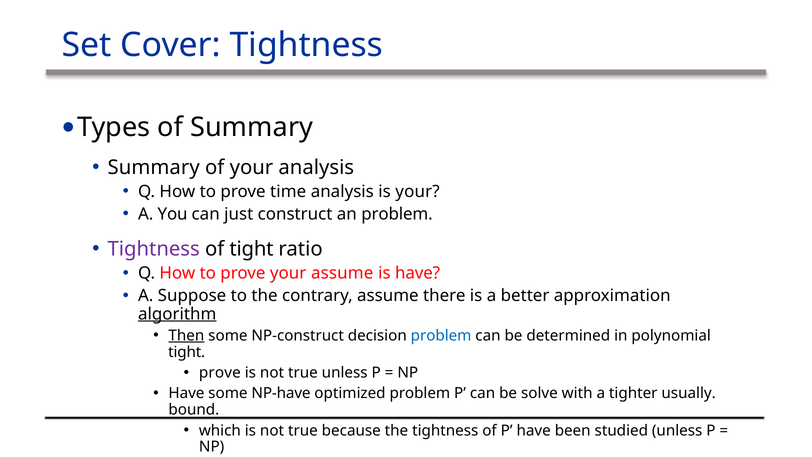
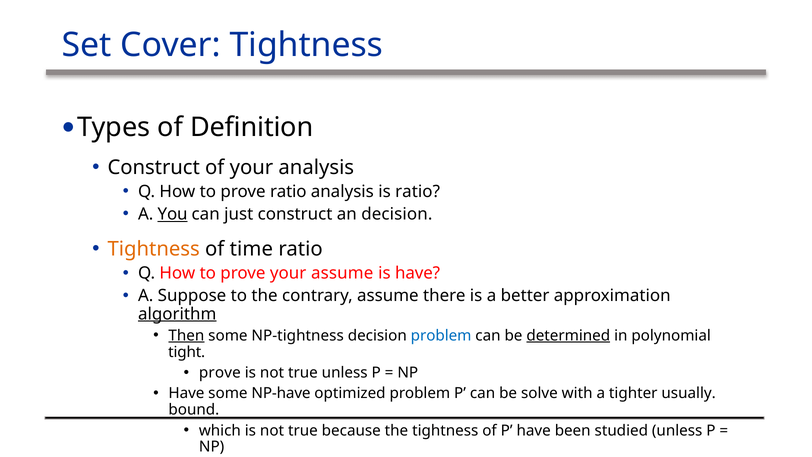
of Summary: Summary -> Definition
Summary at (154, 167): Summary -> Construct
prove time: time -> ratio
is your: your -> ratio
You underline: none -> present
an problem: problem -> decision
Tightness at (154, 249) colour: purple -> orange
of tight: tight -> time
NP-construct: NP-construct -> NP-tightness
determined underline: none -> present
